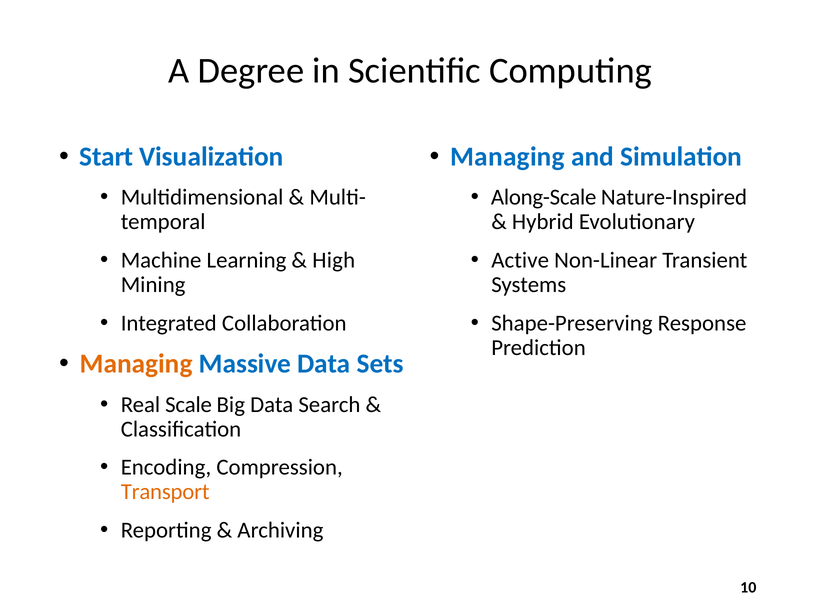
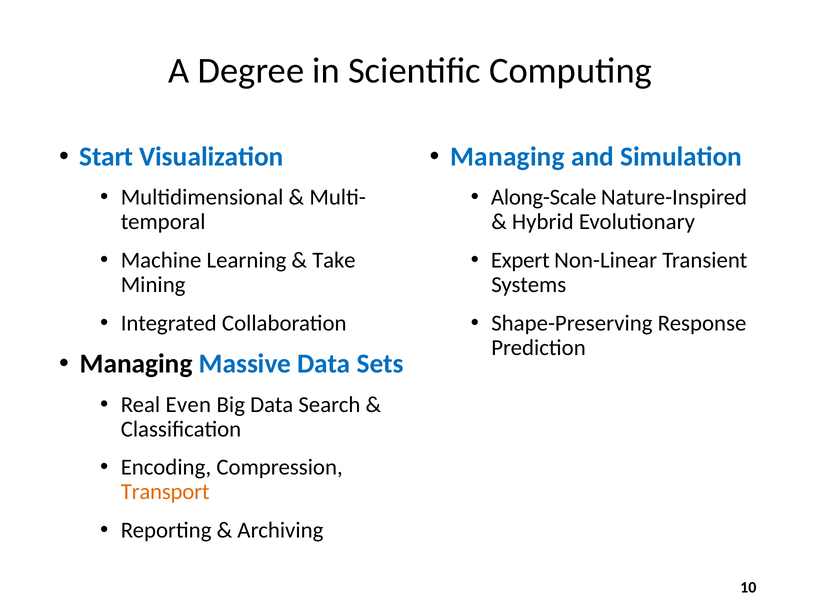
High: High -> Take
Active: Active -> Expert
Managing at (136, 364) colour: orange -> black
Scale: Scale -> Even
